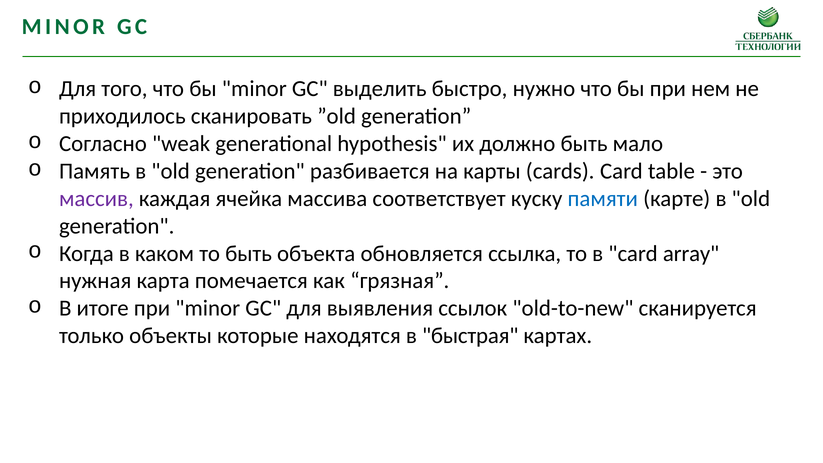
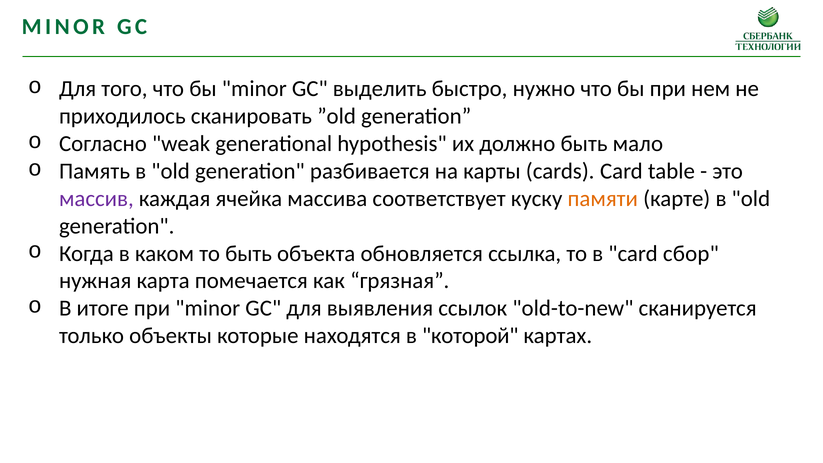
памяти colour: blue -> orange
array: array -> сбор
быстрая: быстрая -> которой
